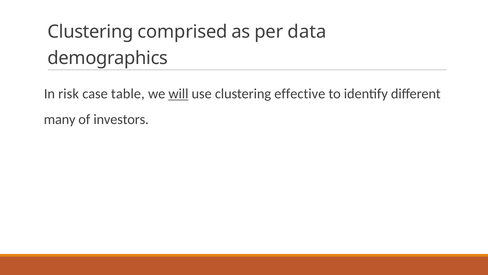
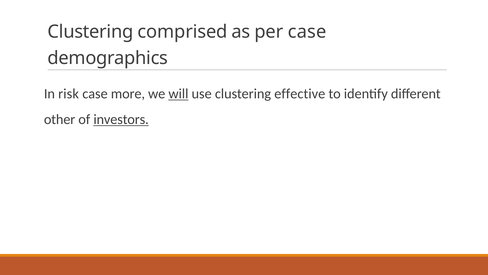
per data: data -> case
table: table -> more
many: many -> other
investors underline: none -> present
